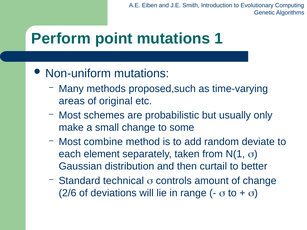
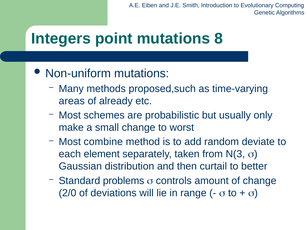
Perform: Perform -> Integers
1: 1 -> 8
original: original -> already
some: some -> worst
N(1: N(1 -> N(3
technical: technical -> problems
2/6: 2/6 -> 2/0
